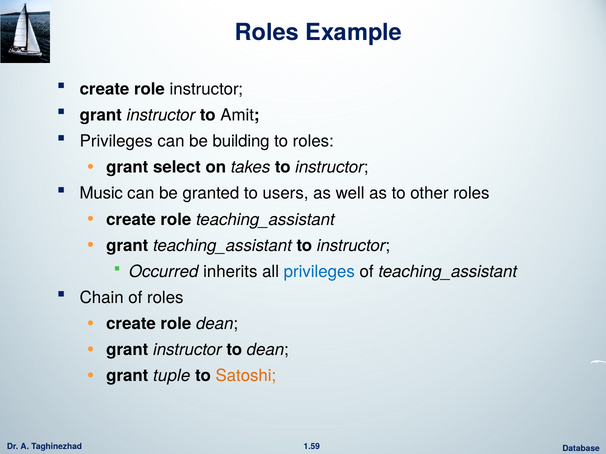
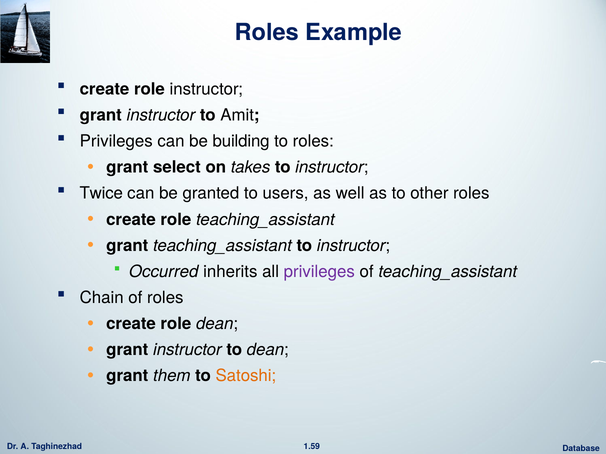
Music: Music -> Twice
privileges at (319, 272) colour: blue -> purple
tuple: tuple -> them
